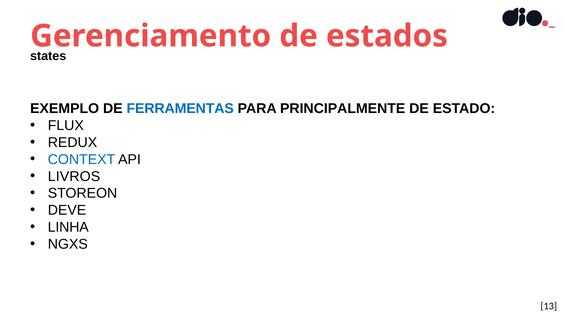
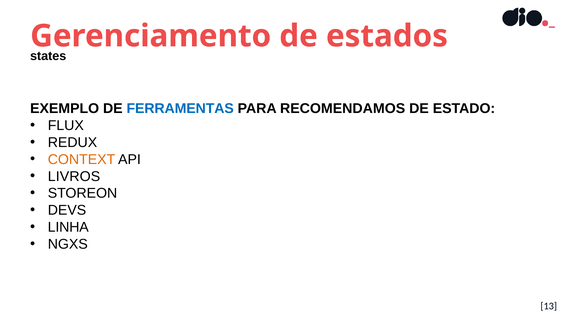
PRINCIPALMENTE: PRINCIPALMENTE -> RECOMENDAMOS
CONTEXT colour: blue -> orange
DEVE: DEVE -> DEVS
